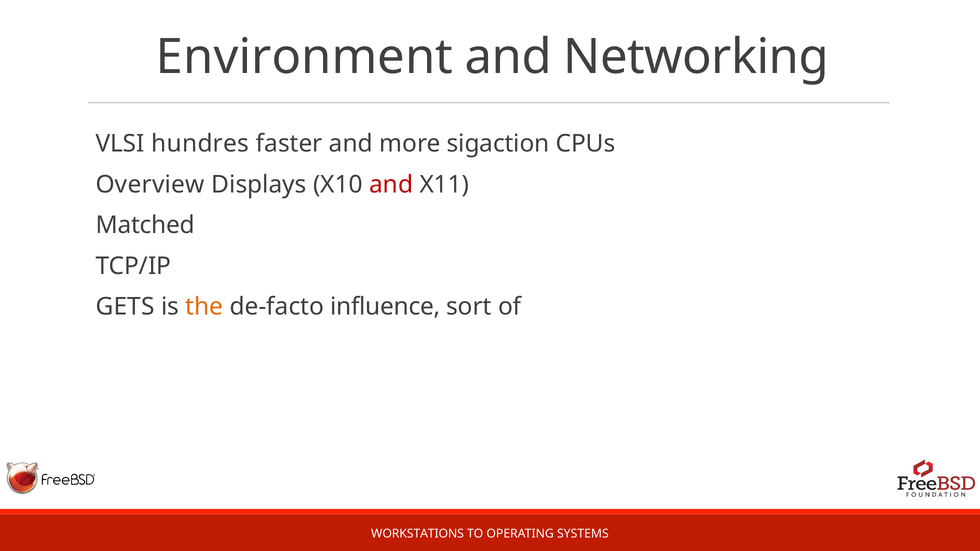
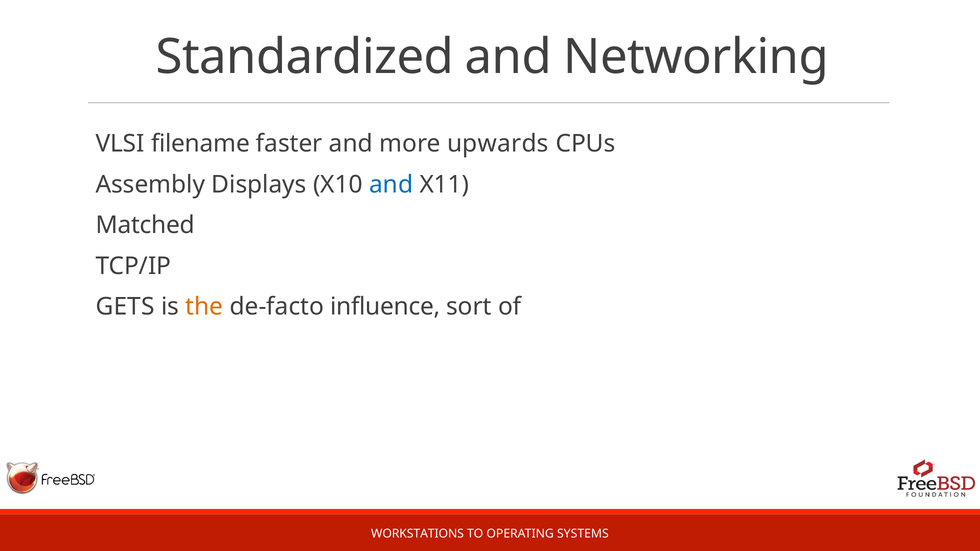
Environment: Environment -> Standardized
hundres: hundres -> filename
sigaction: sigaction -> upwards
Overview: Overview -> Assembly
and at (391, 185) colour: red -> blue
